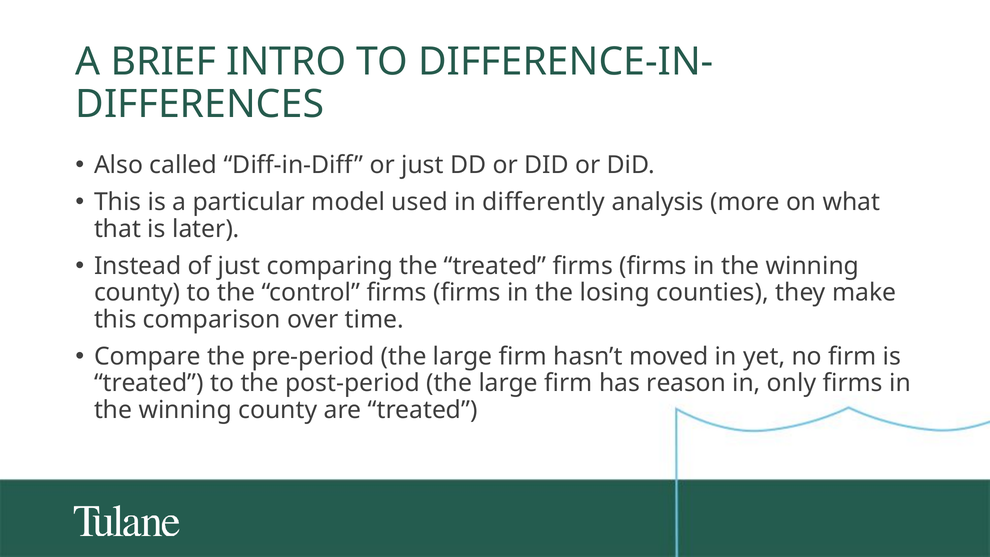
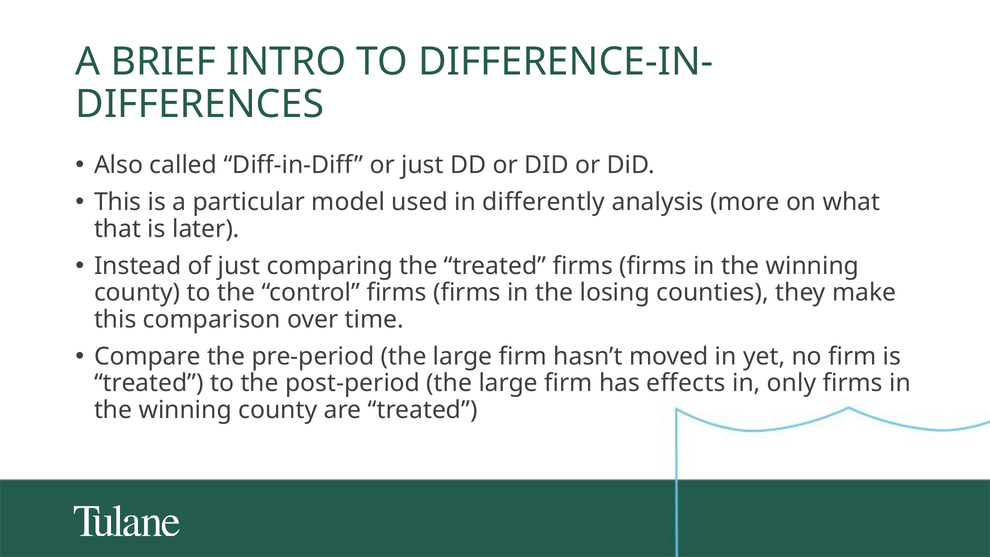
reason: reason -> effects
